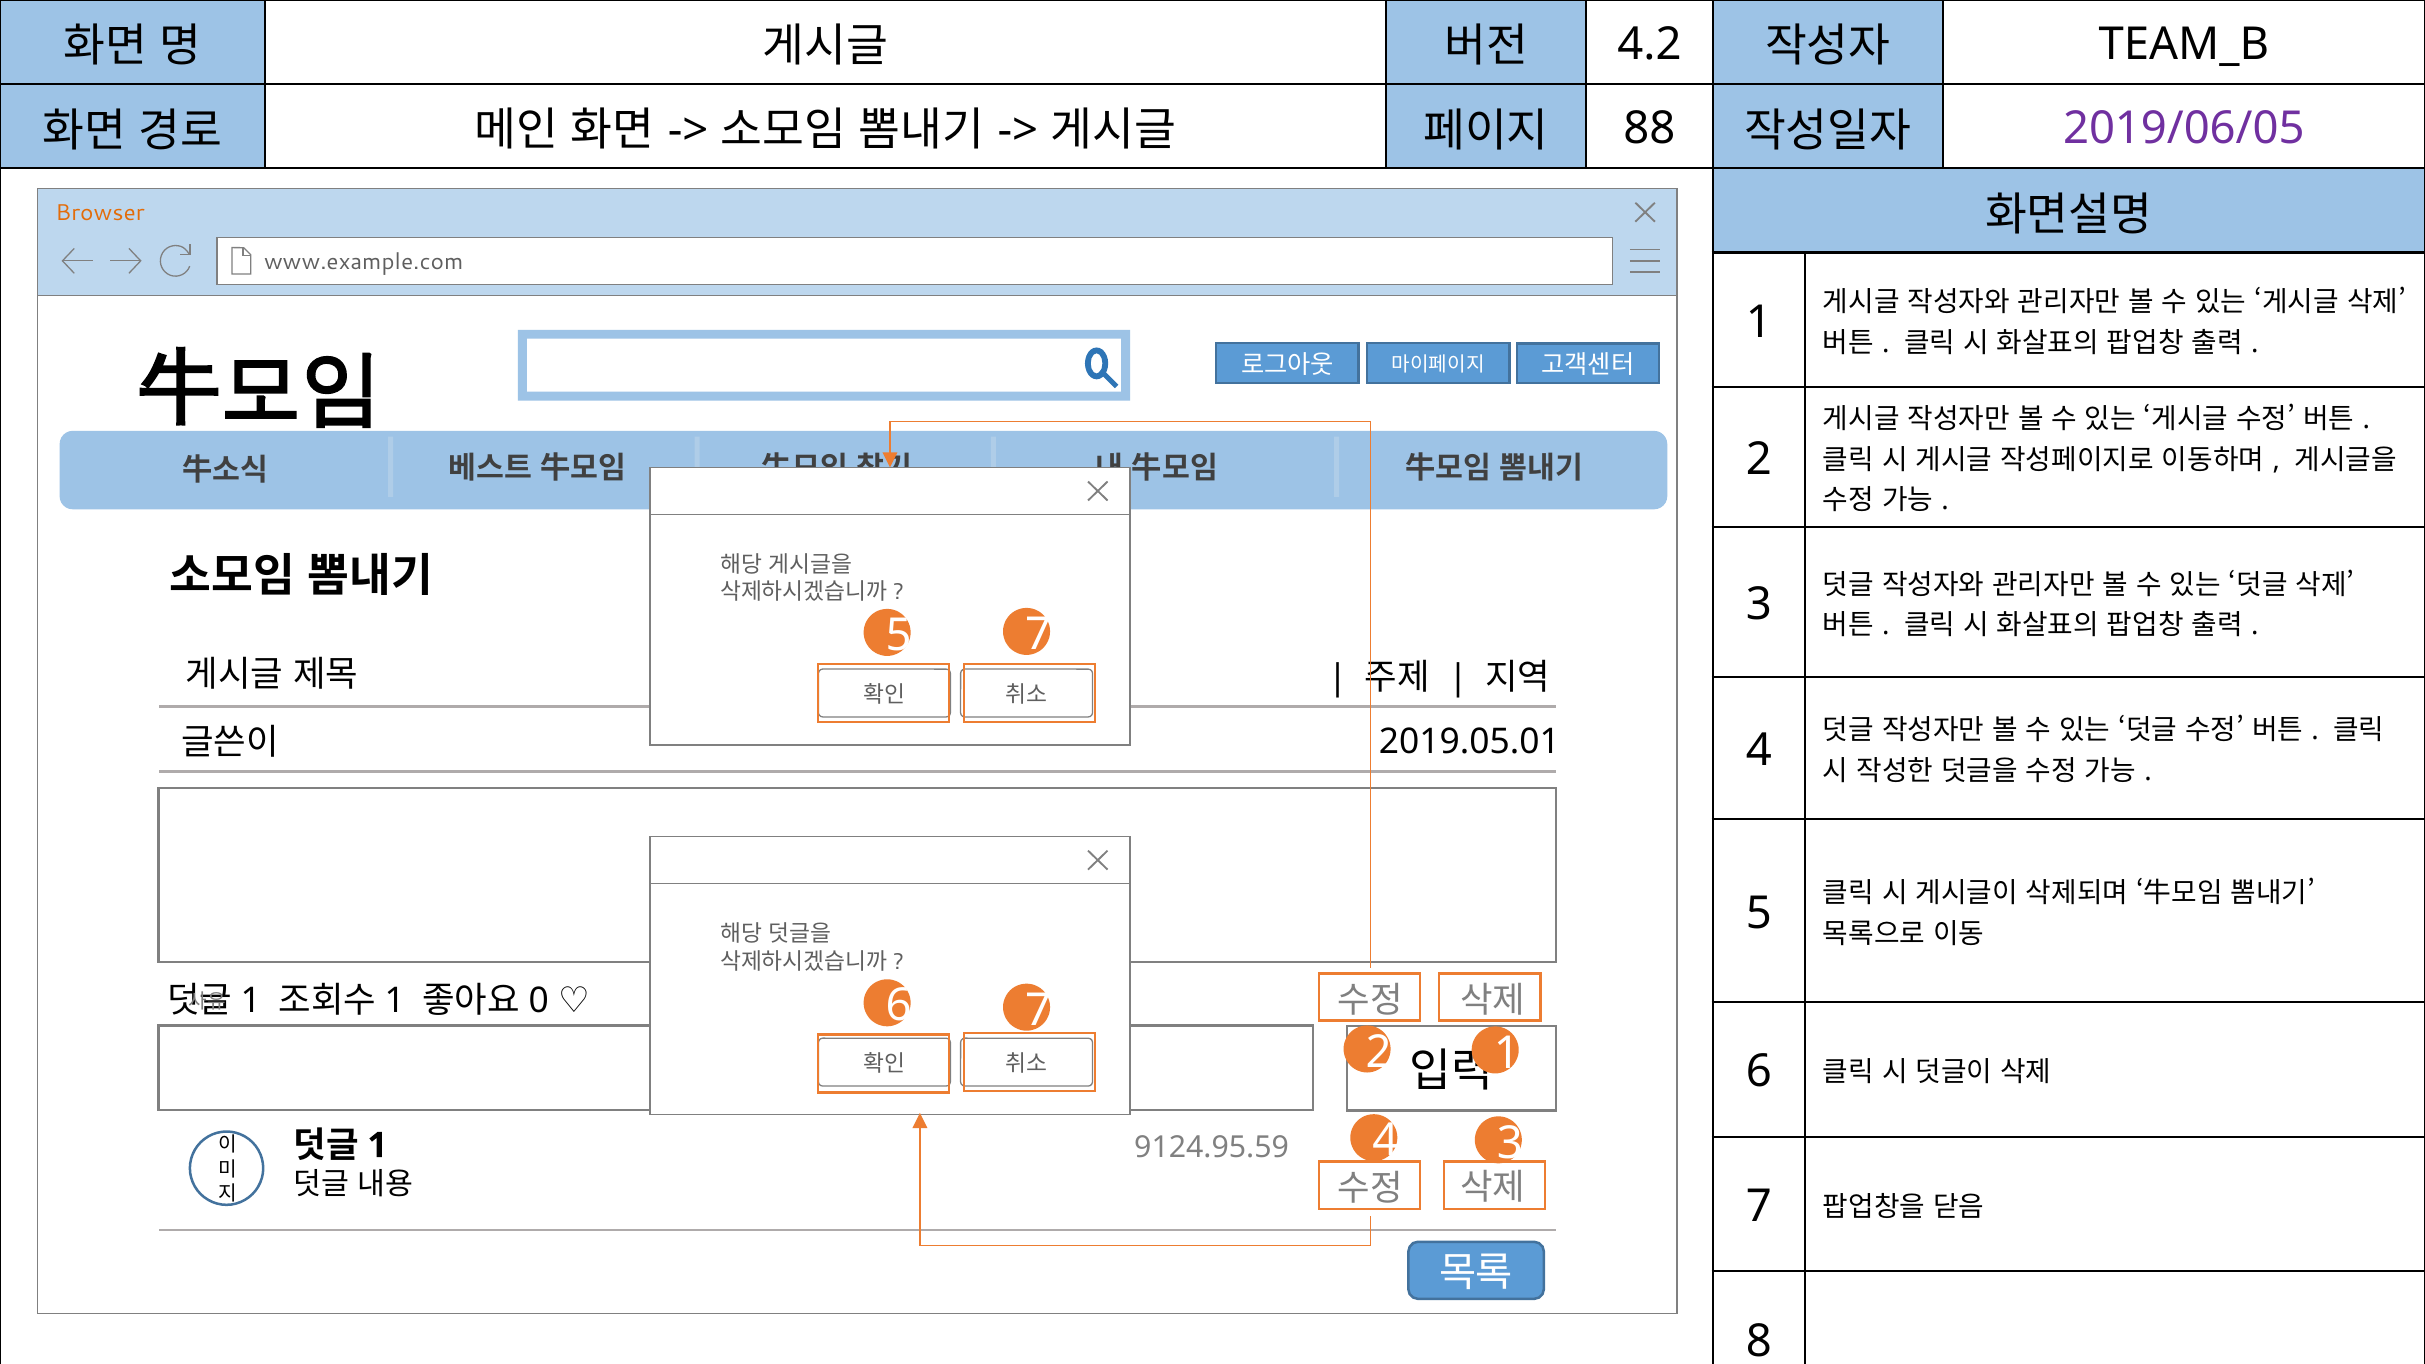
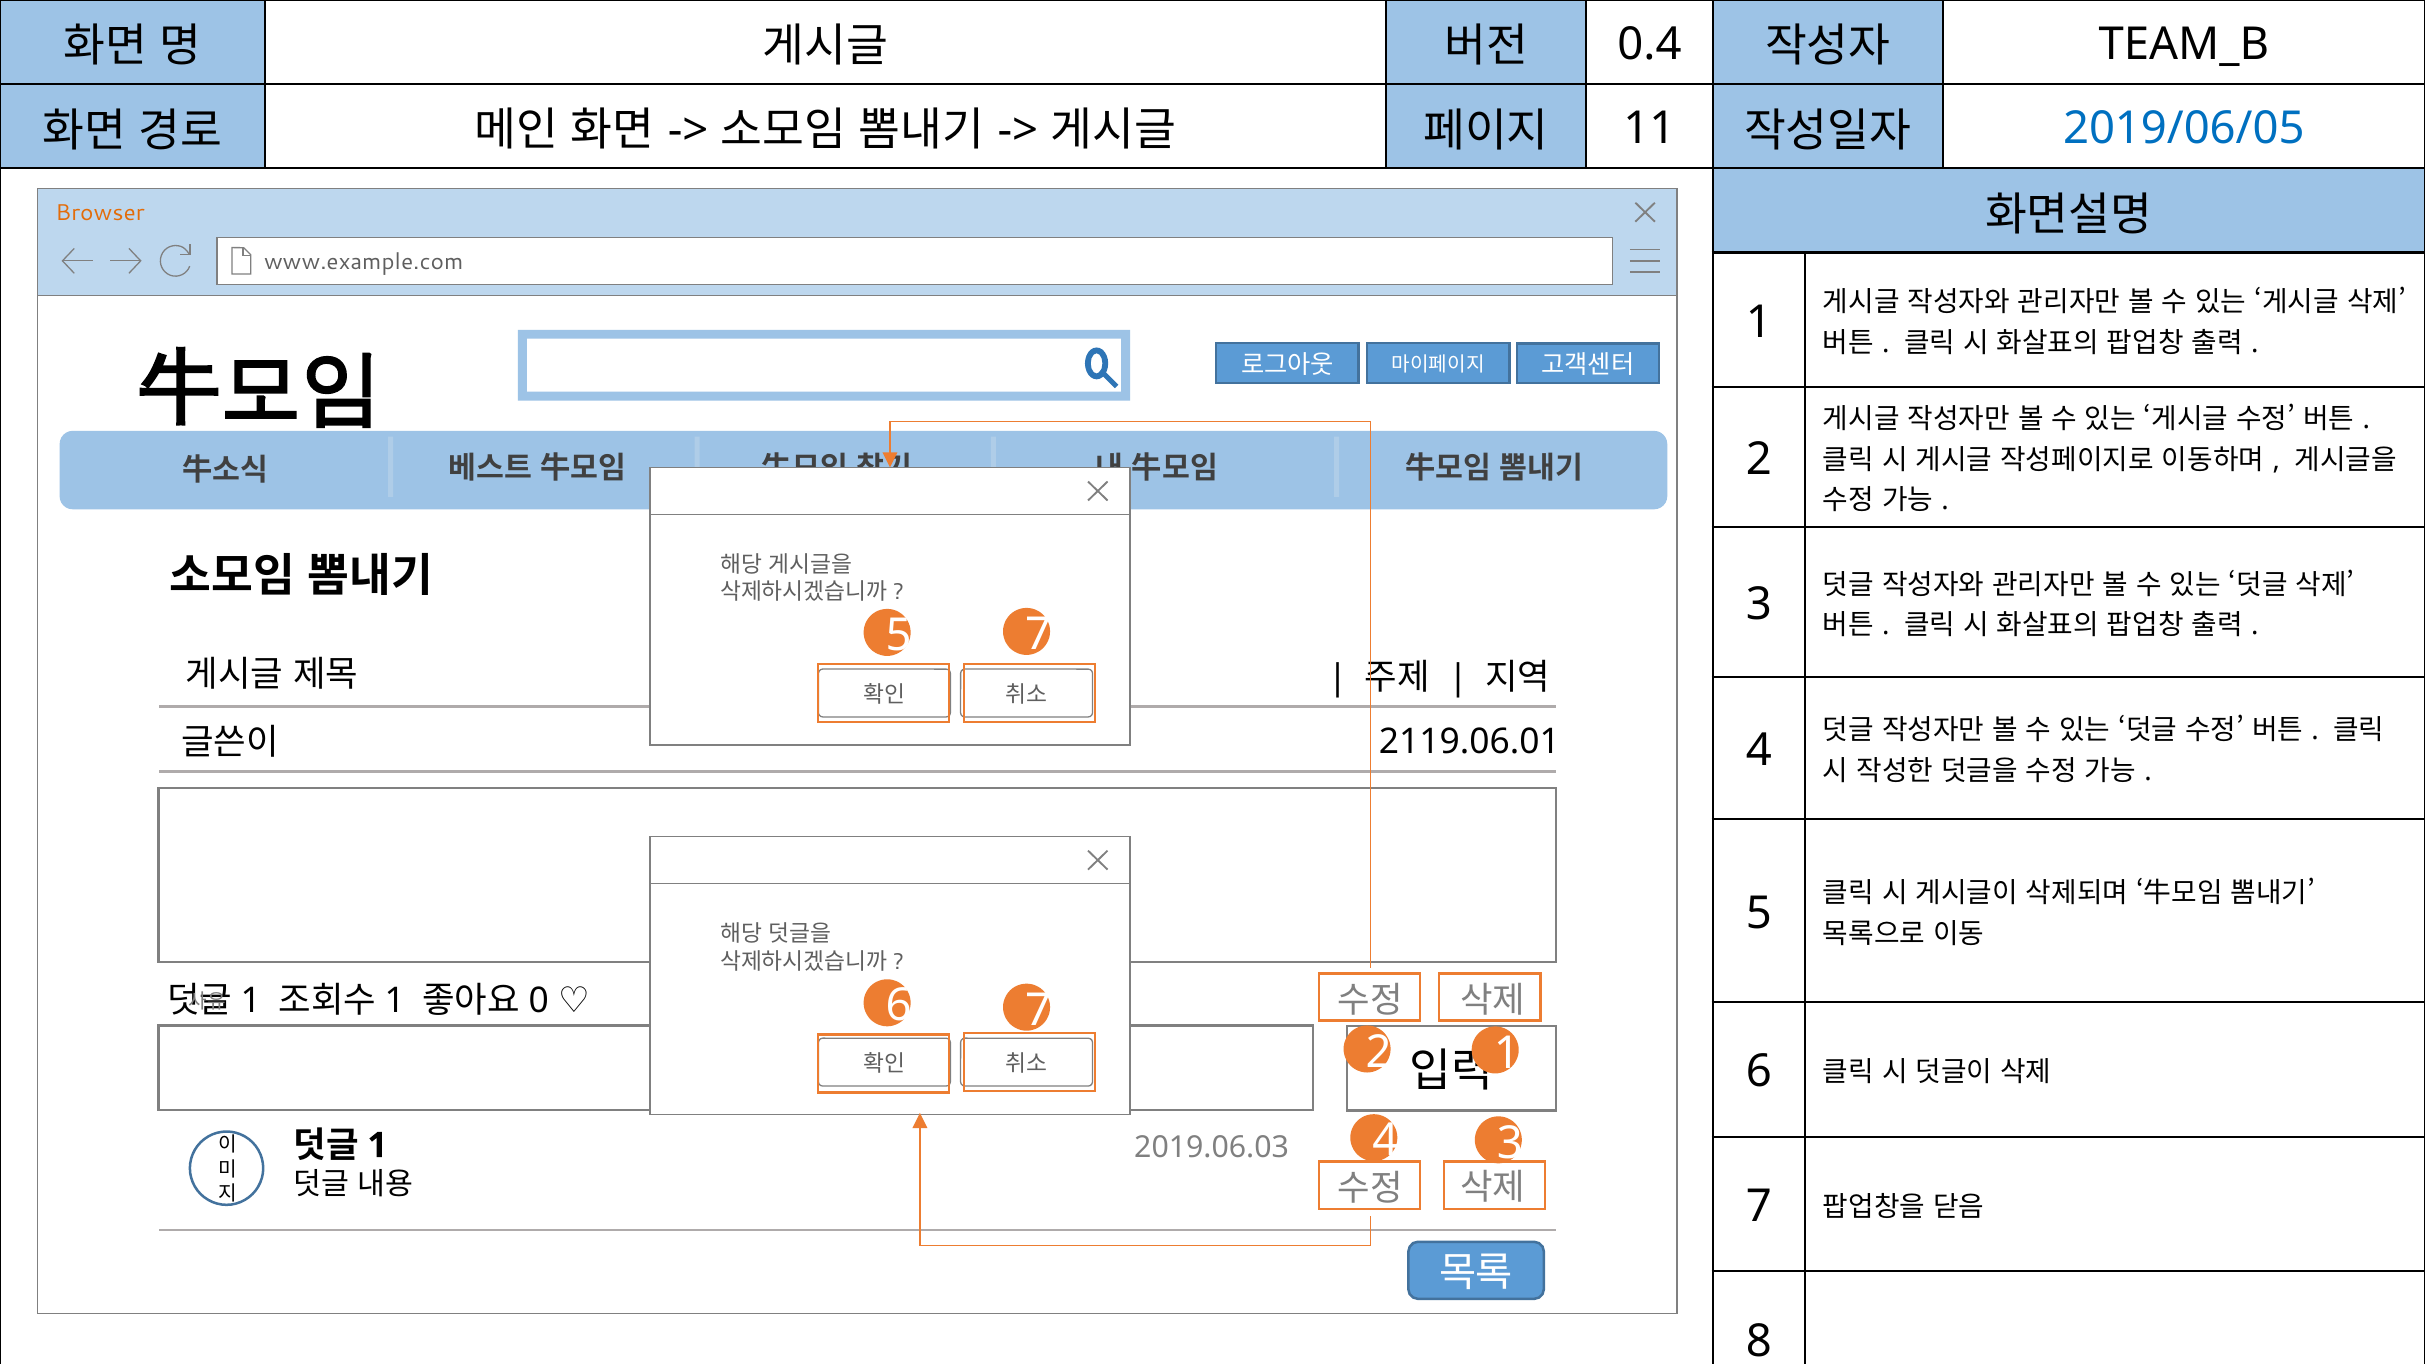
4.2: 4.2 -> 0.4
88: 88 -> 11
2019/06/05 colour: purple -> blue
2019.05.01: 2019.05.01 -> 2119.06.01
9124.95.59: 9124.95.59 -> 2019.06.03
